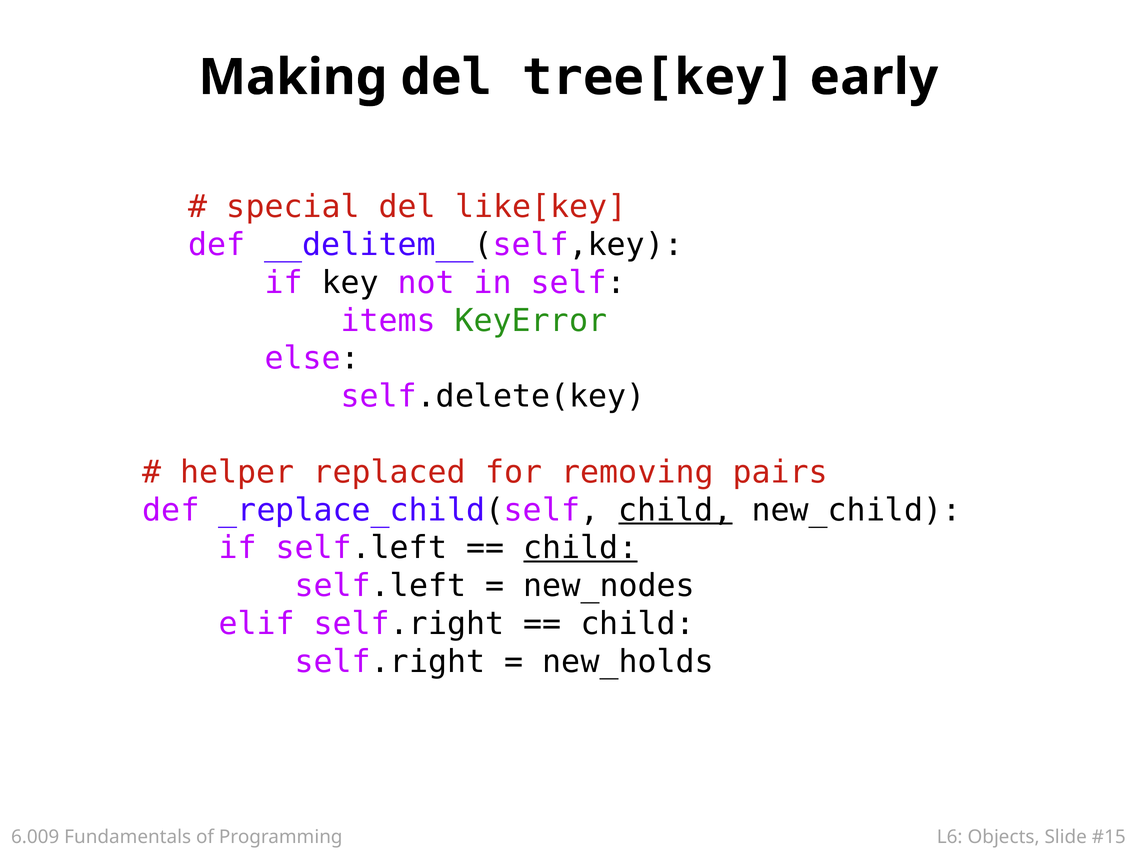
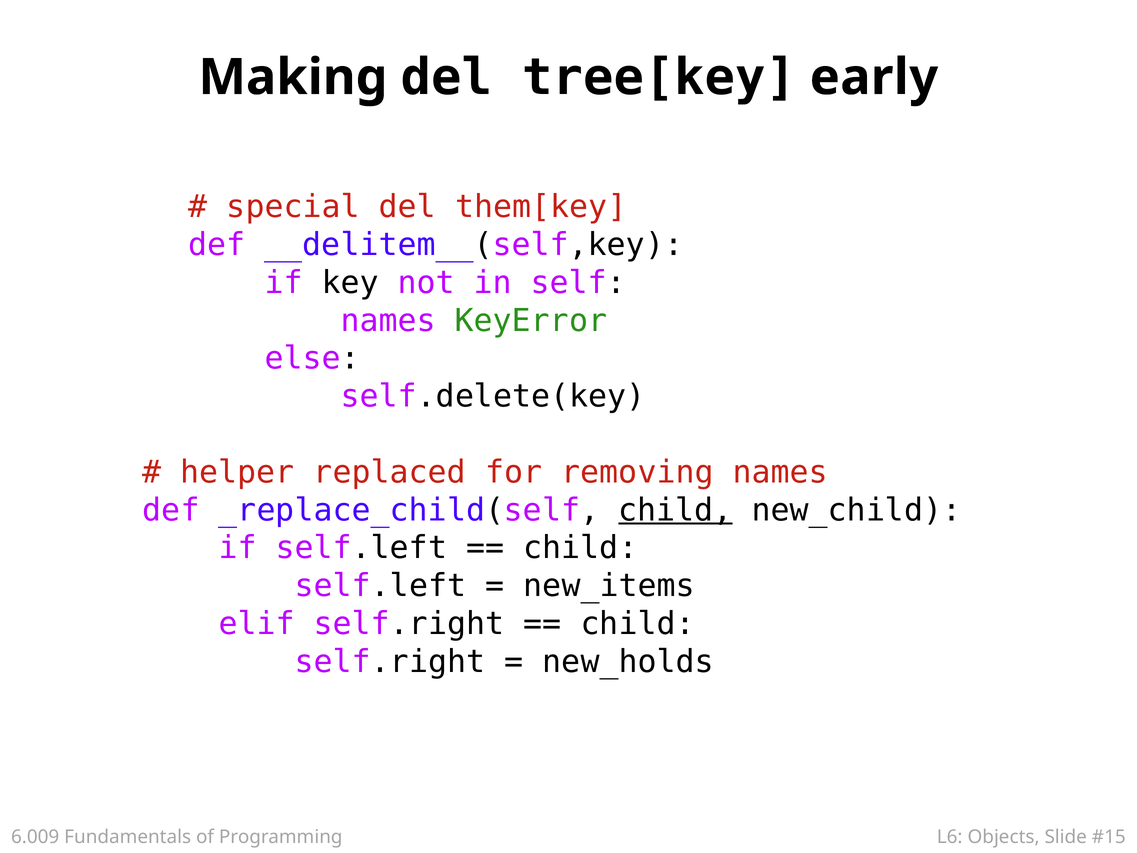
like[key: like[key -> them[key
items at (388, 321): items -> names
removing pairs: pairs -> names
child at (580, 548) underline: present -> none
new_nodes: new_nodes -> new_items
